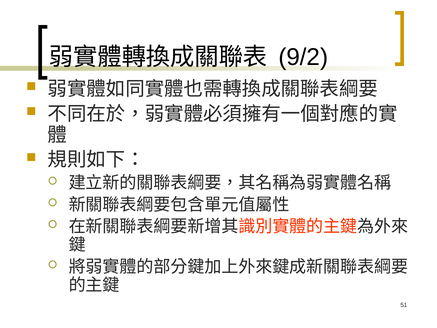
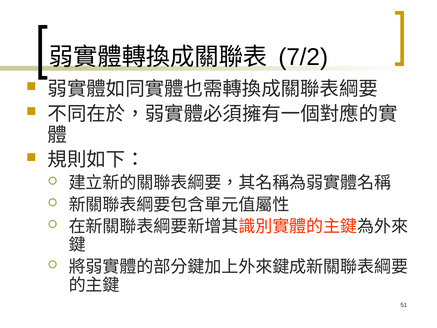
9/2: 9/2 -> 7/2
